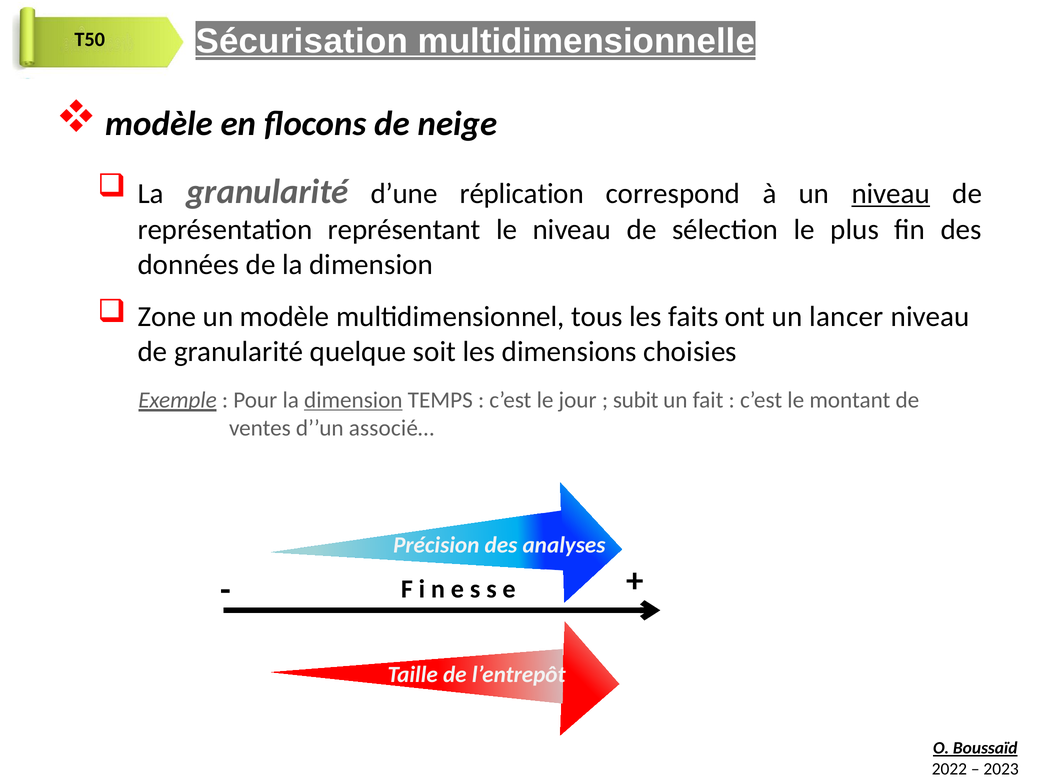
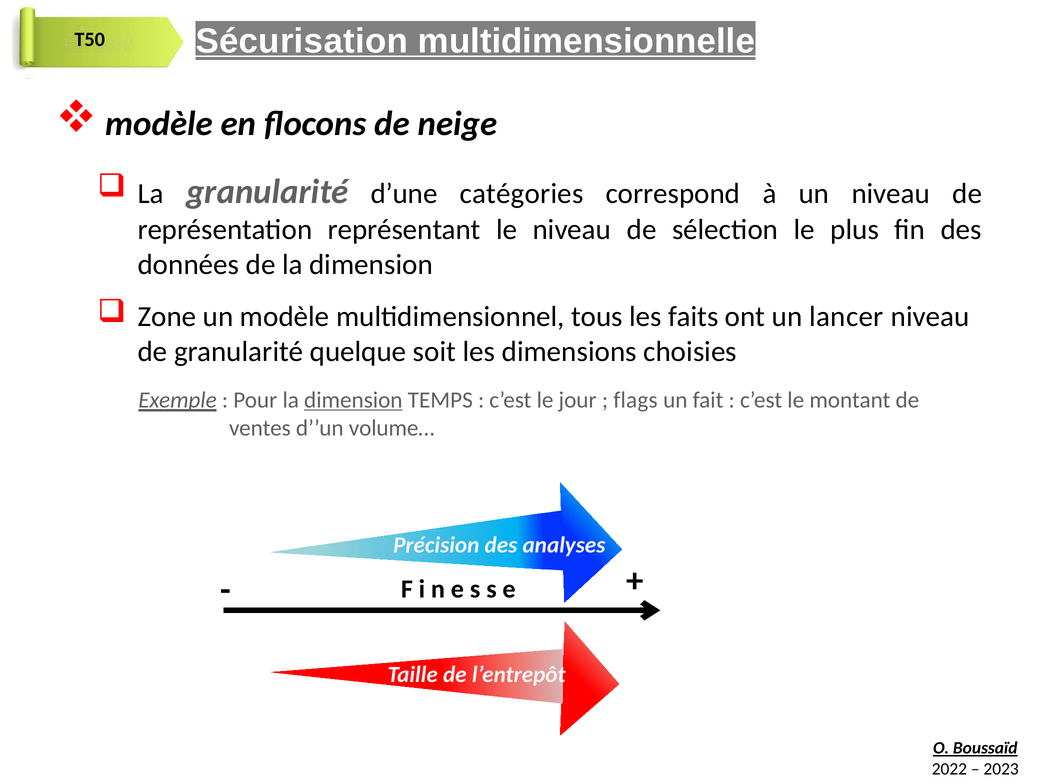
réplication: réplication -> catégories
niveau at (891, 194) underline: present -> none
subit: subit -> flags
associé…: associé… -> volume…
